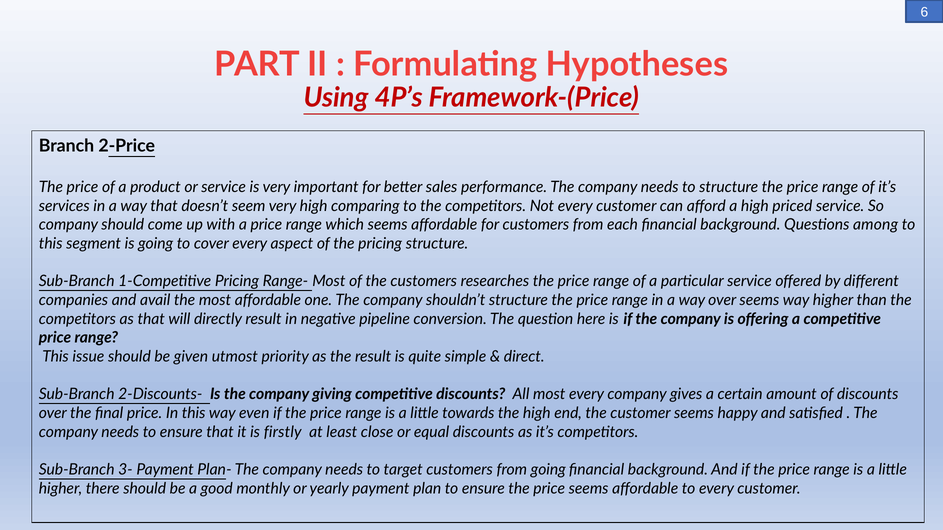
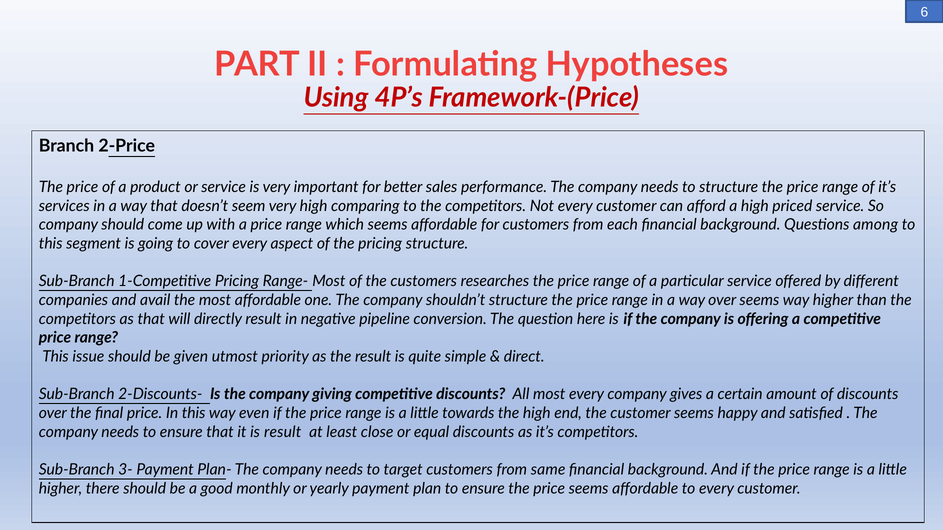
is firstly: firstly -> result
from going: going -> same
